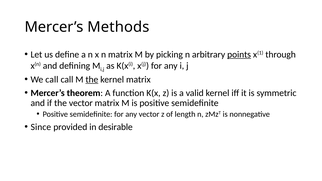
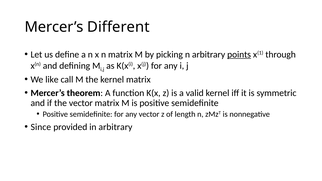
Methods: Methods -> Different
We call: call -> like
the at (92, 79) underline: present -> none
in desirable: desirable -> arbitrary
